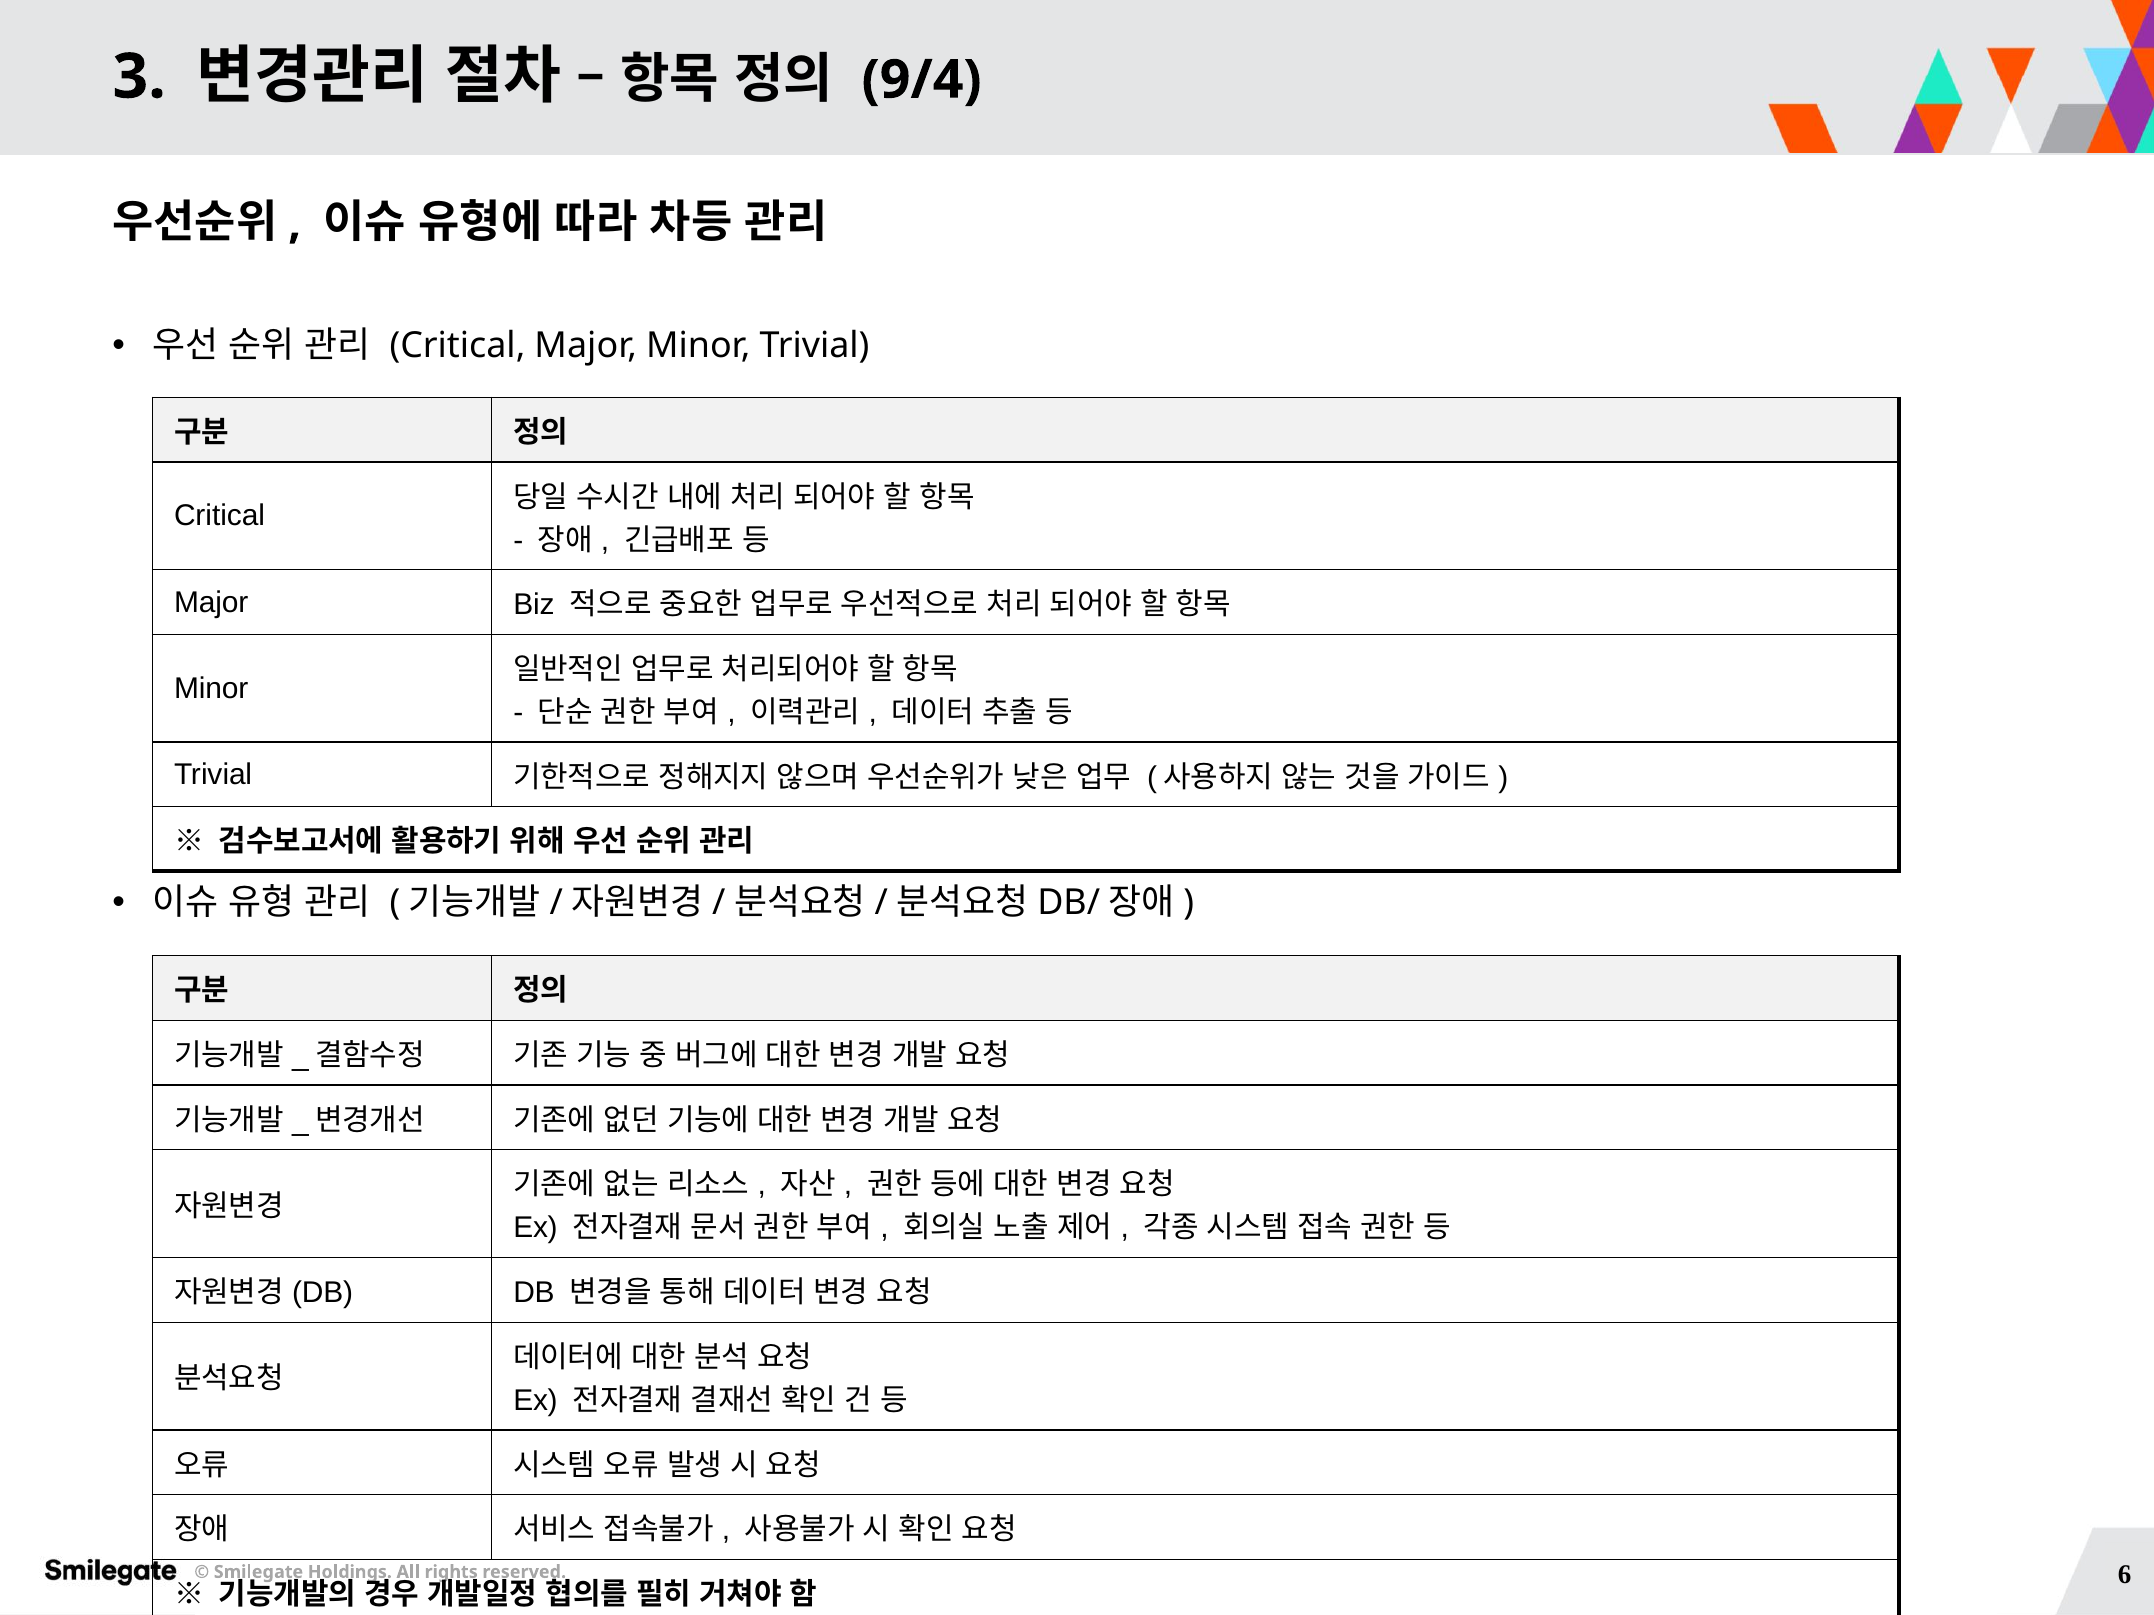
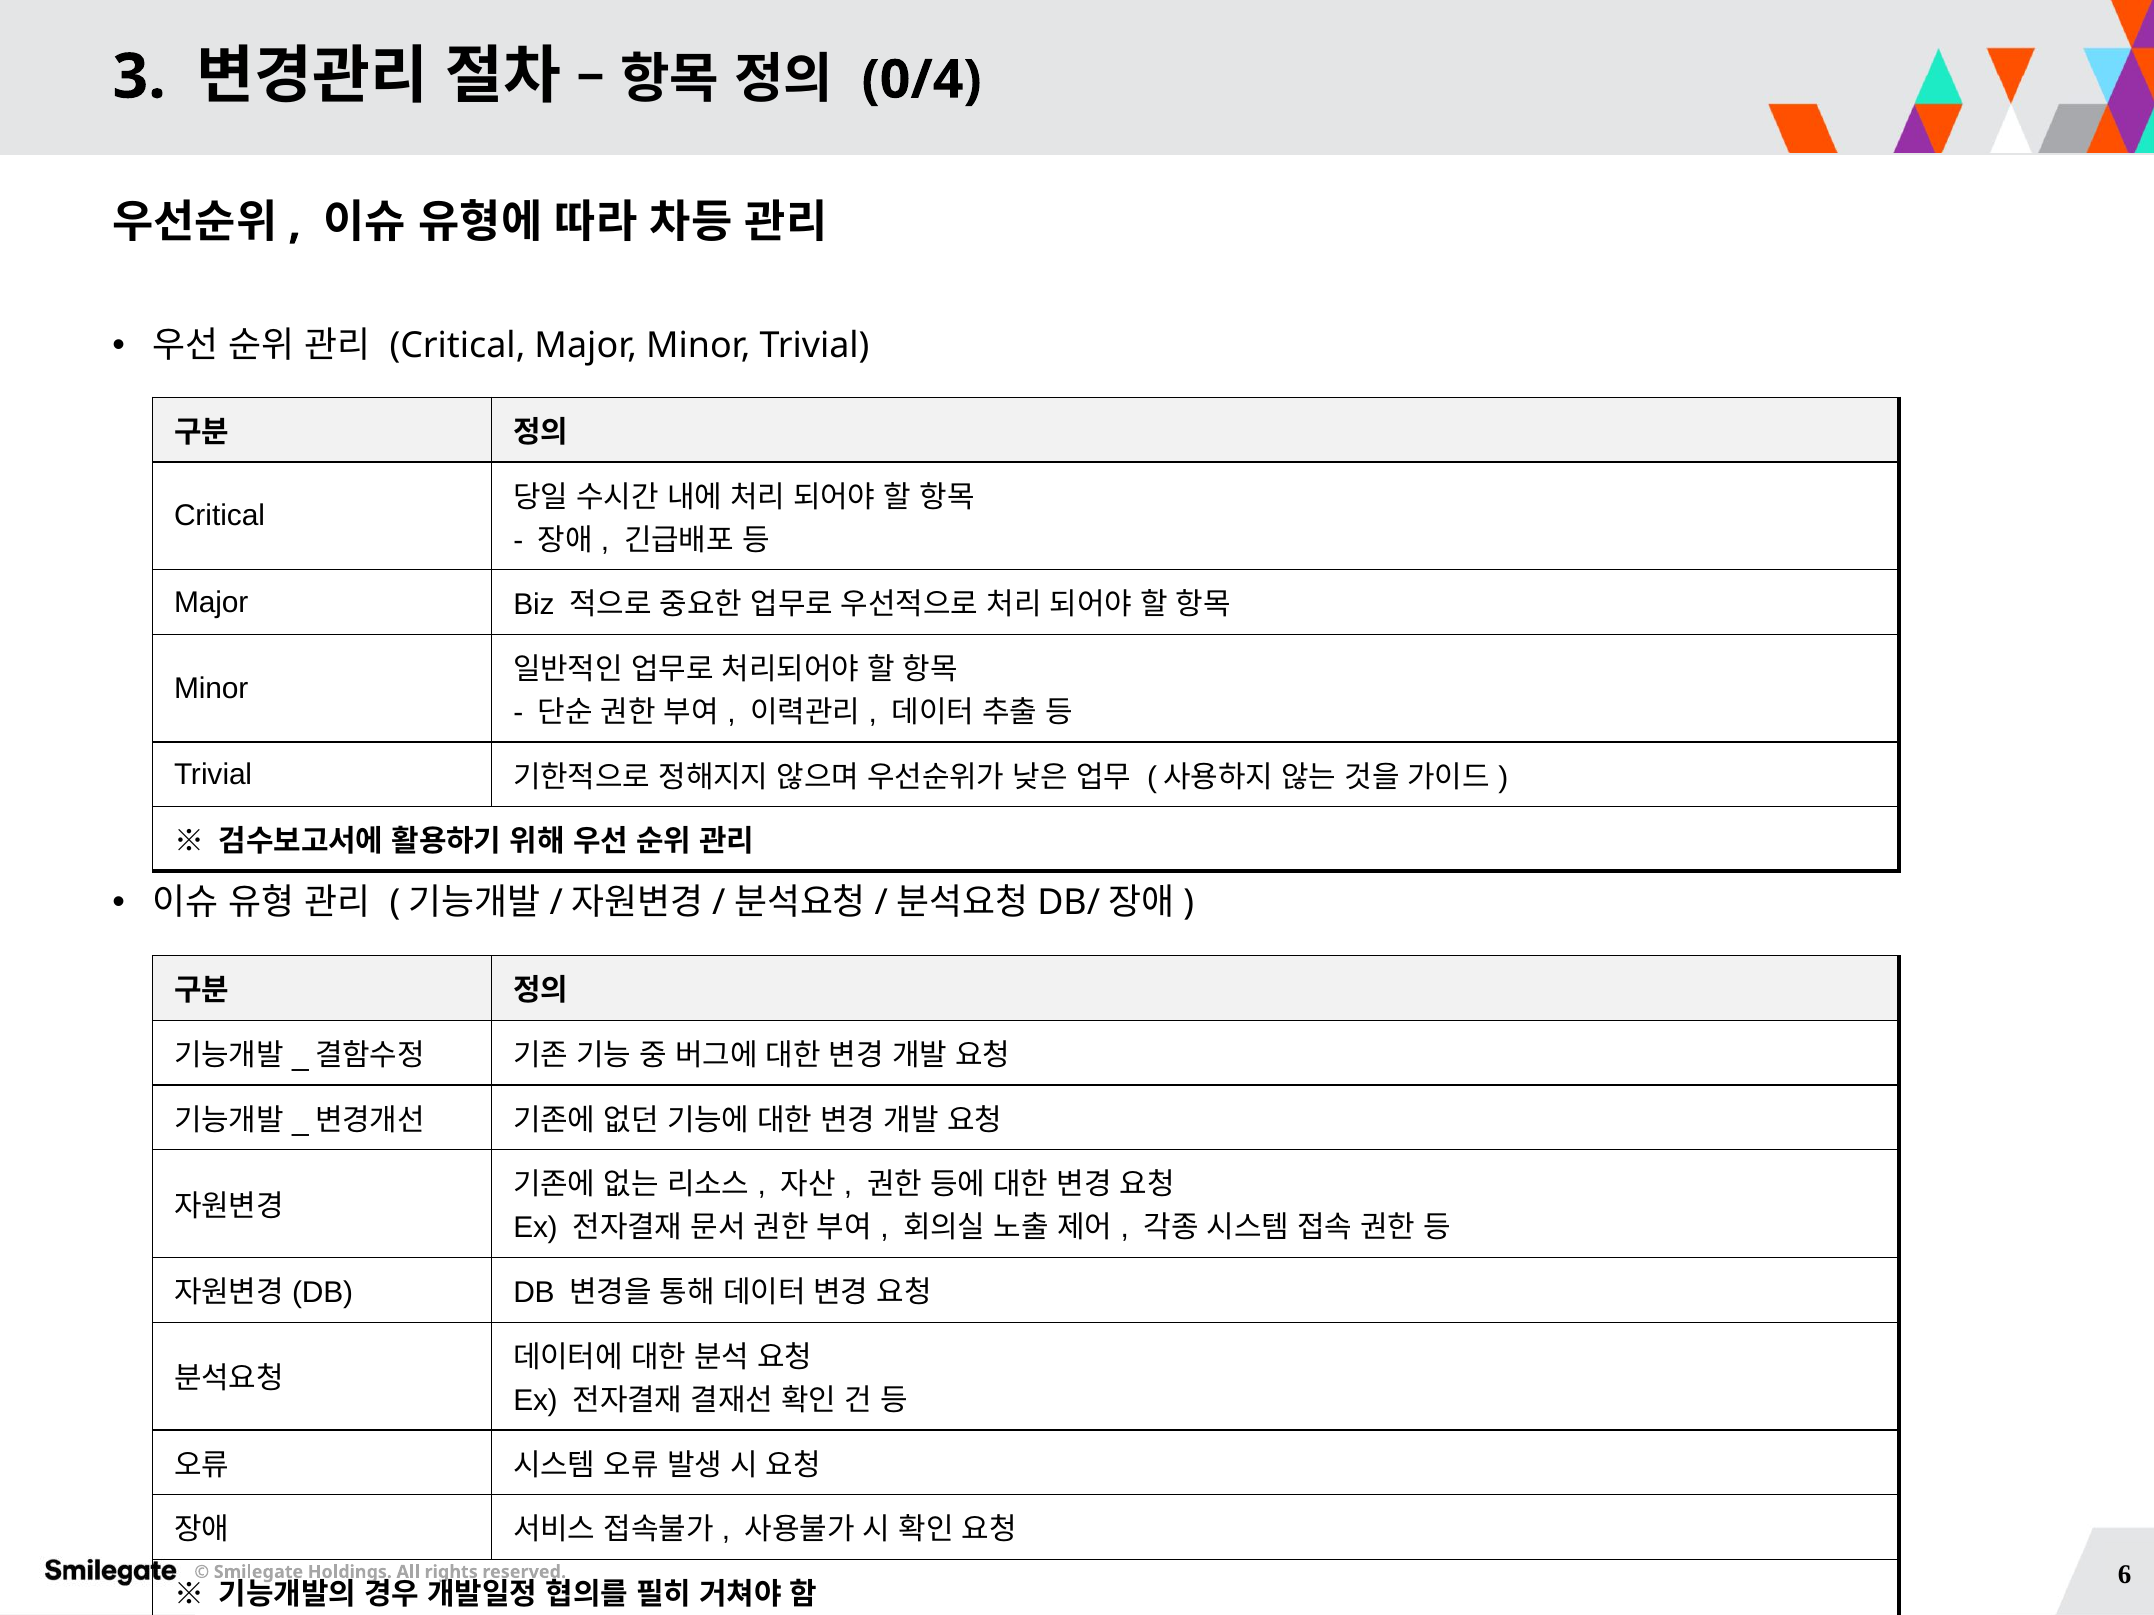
9/4: 9/4 -> 0/4
